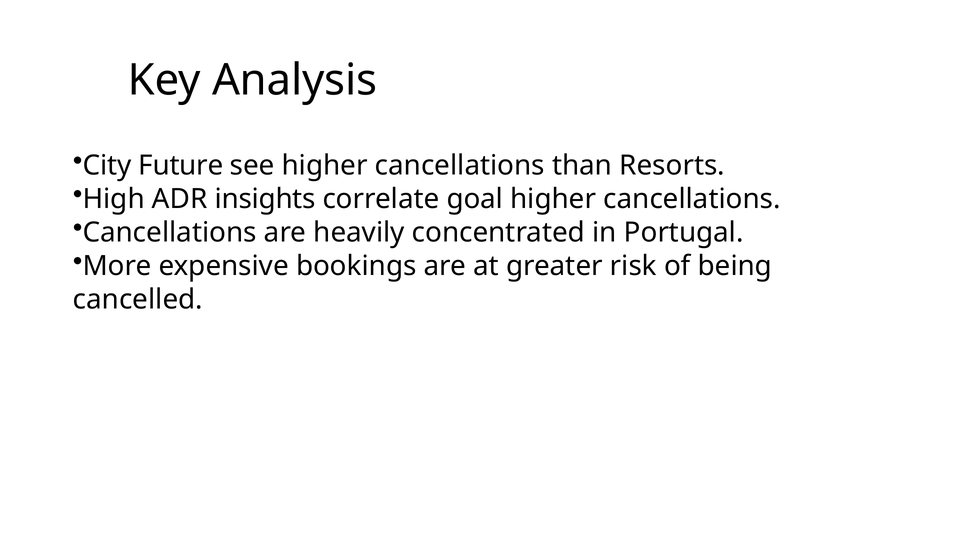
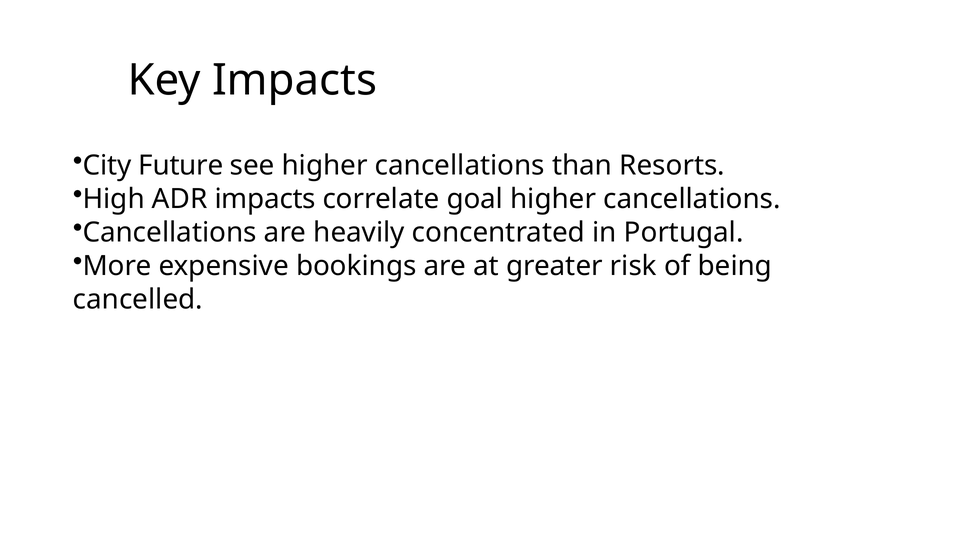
Analysis at (295, 80): Analysis -> Impacts
ADR insights: insights -> impacts
